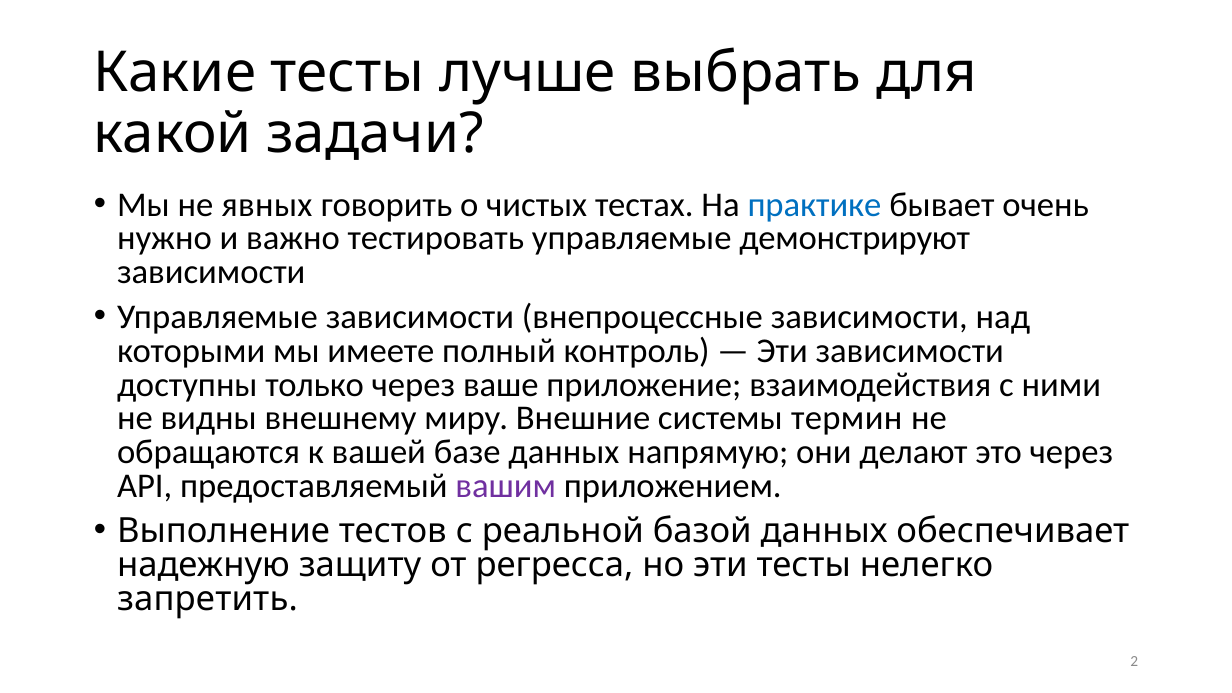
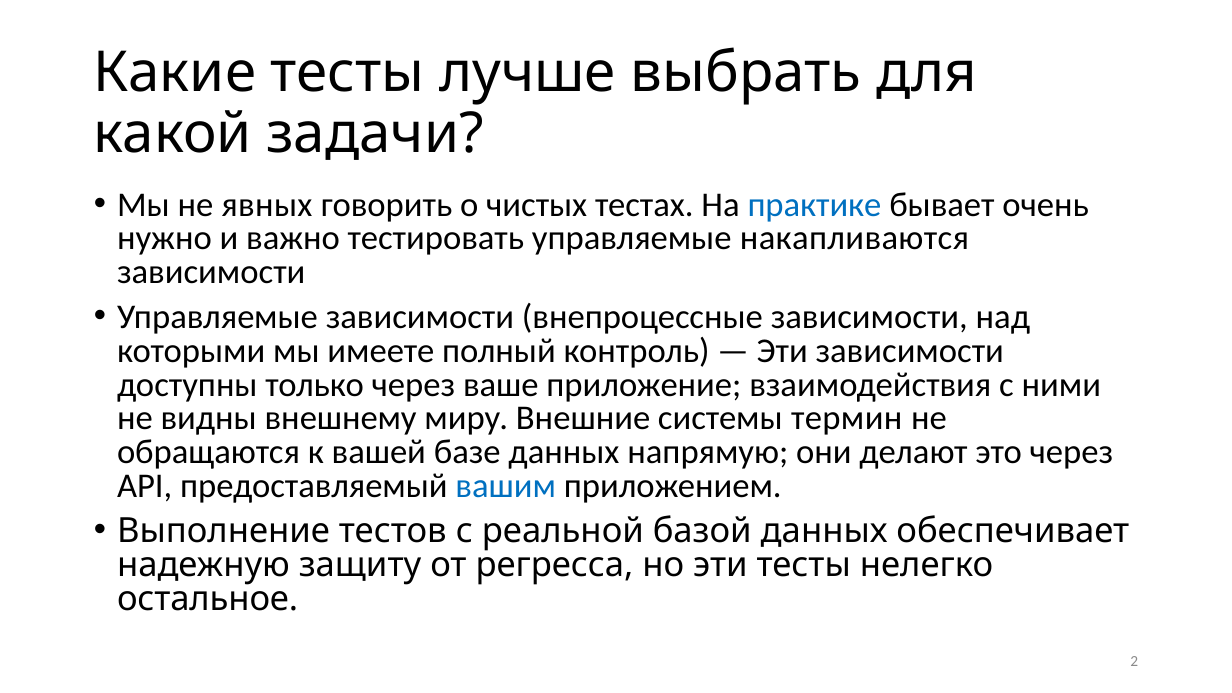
демонстрируют: демонстрируют -> накапливаются
вашим colour: purple -> blue
запретить: запретить -> остальное
